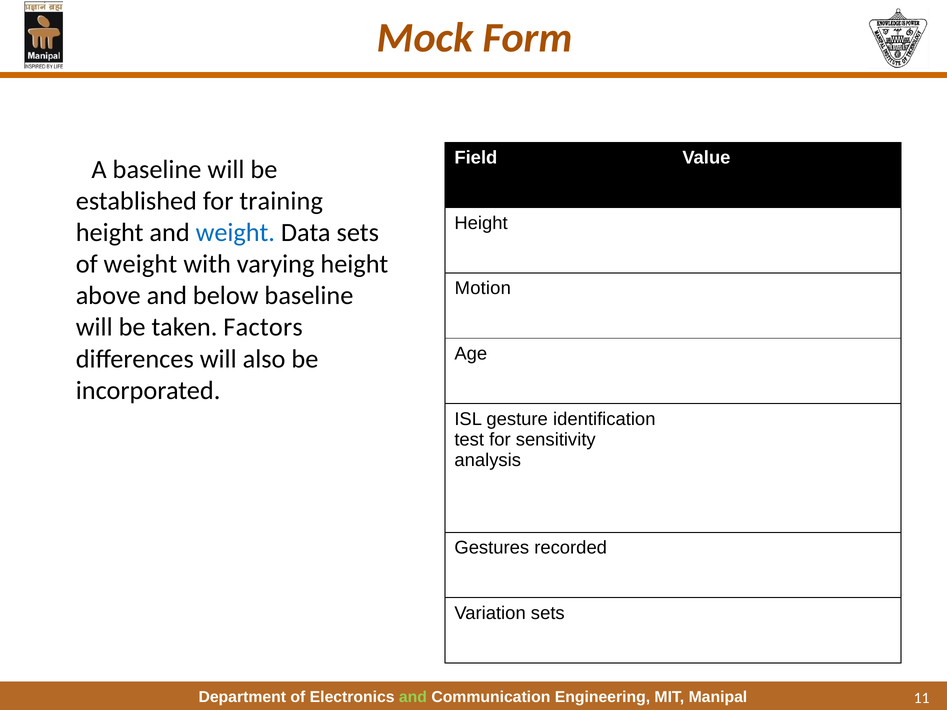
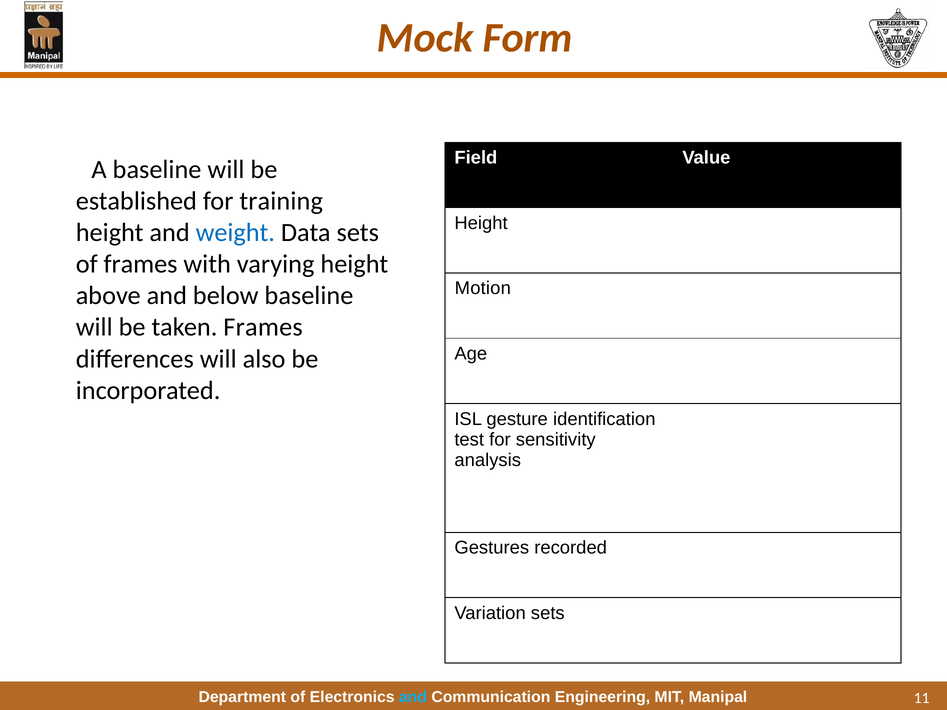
of weight: weight -> frames
taken Factors: Factors -> Frames
and at (413, 697) colour: light green -> light blue
